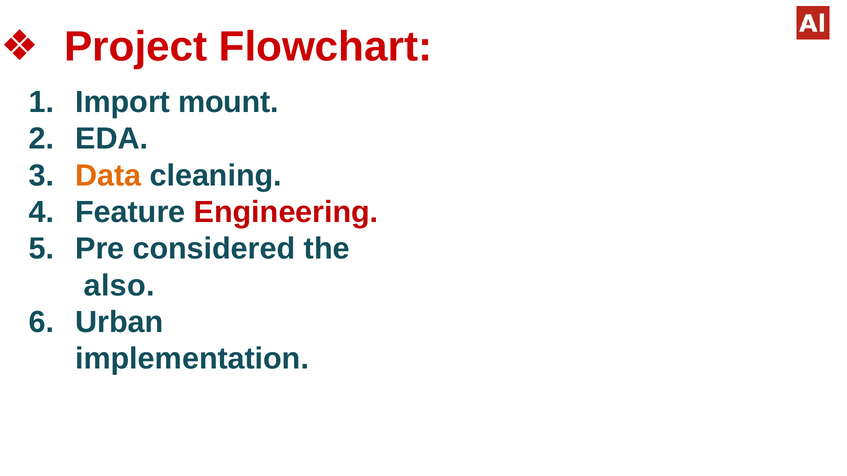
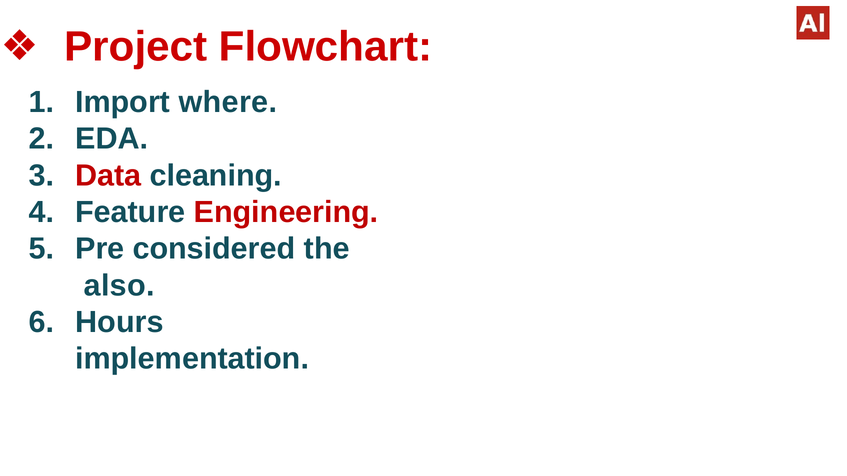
mount: mount -> where
Data colour: orange -> red
Urban: Urban -> Hours
